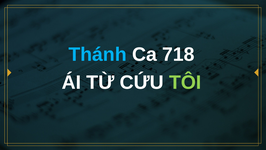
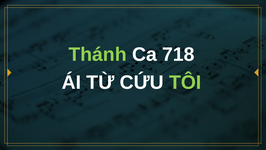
Thánh colour: light blue -> light green
